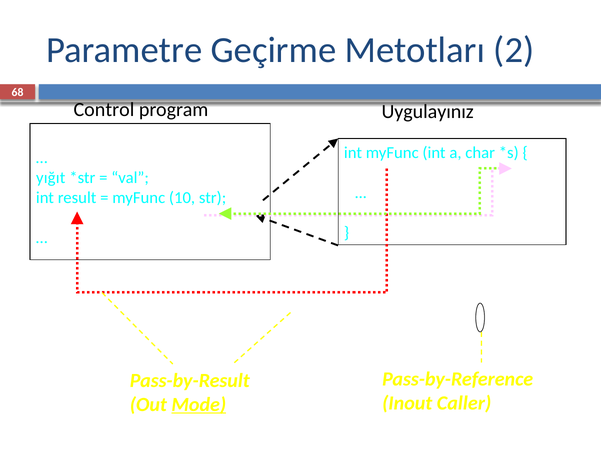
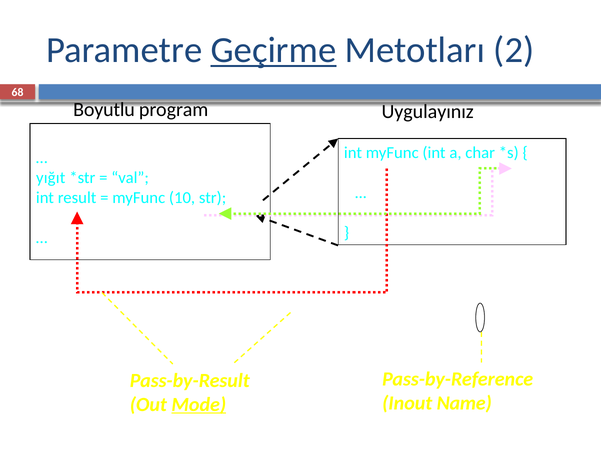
Geçirme underline: none -> present
Control: Control -> Boyutlu
Caller: Caller -> Name
